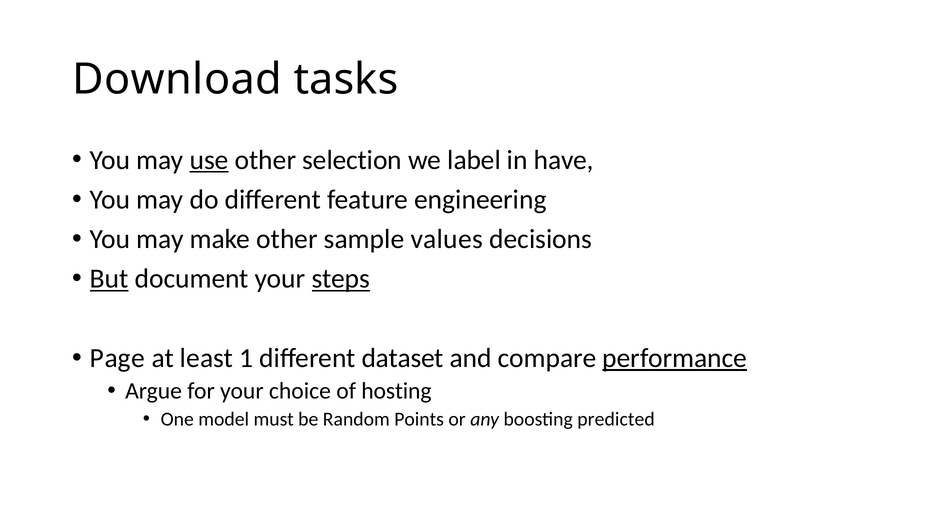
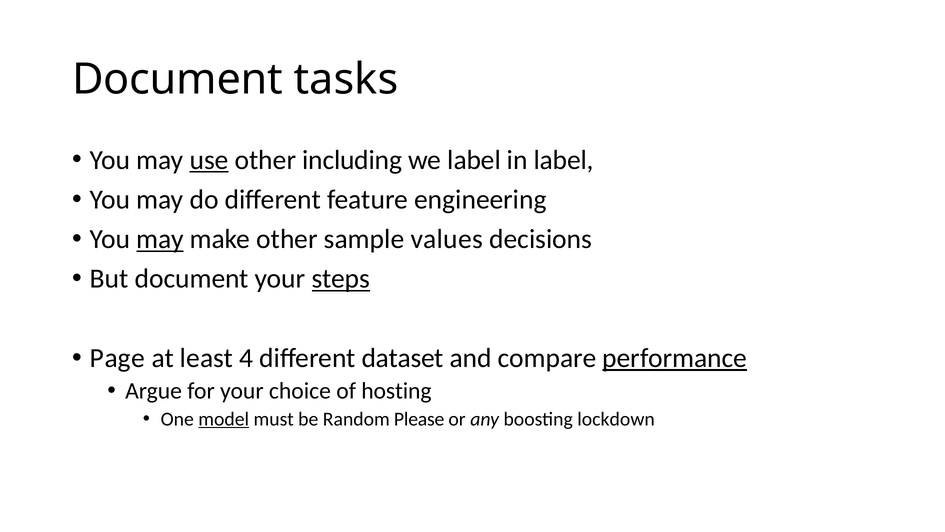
Download at (177, 79): Download -> Document
selection: selection -> including
in have: have -> label
may at (160, 239) underline: none -> present
But underline: present -> none
1: 1 -> 4
model underline: none -> present
Points: Points -> Please
predicted: predicted -> lockdown
